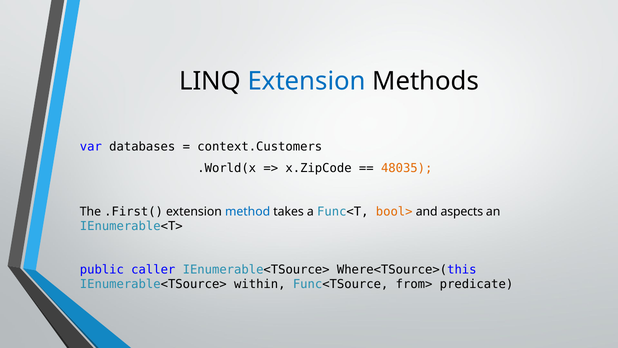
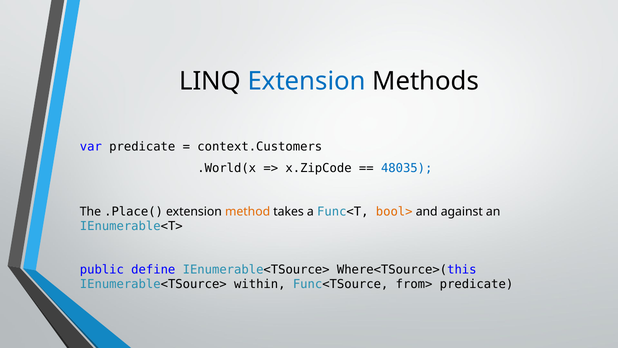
var databases: databases -> predicate
48035 colour: orange -> blue
.First(: .First( -> .Place(
method colour: blue -> orange
aspects: aspects -> against
caller: caller -> define
